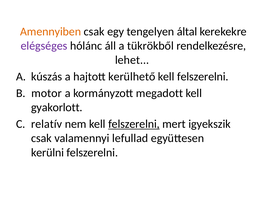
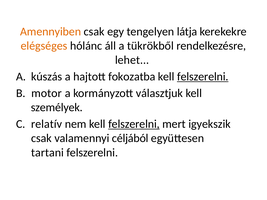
által: által -> látja
elégséges colour: purple -> orange
kerülhető: kerülhető -> fokozatba
felszerelni at (203, 77) underline: none -> present
megadott: megadott -> választjuk
gyakorlott: gyakorlott -> személyek
lefullad: lefullad -> céljából
kerülni: kerülni -> tartani
